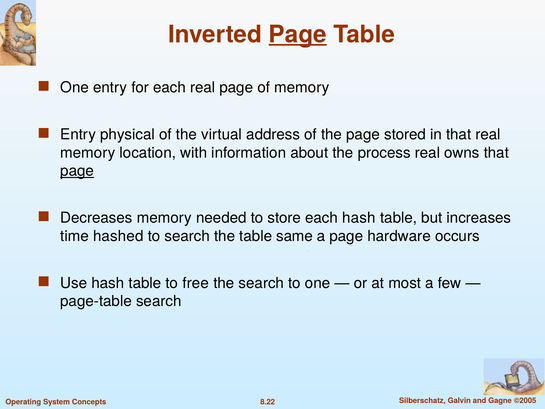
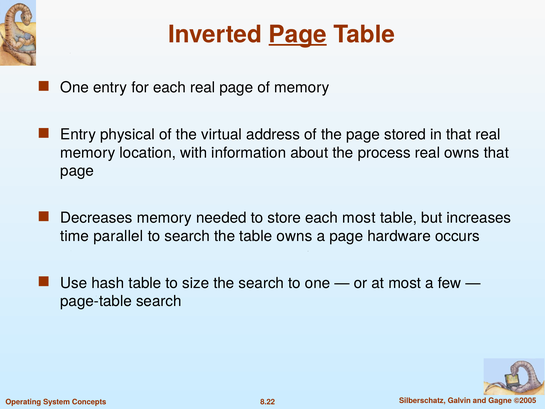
page at (77, 171) underline: present -> none
each hash: hash -> most
hashed: hashed -> parallel
table same: same -> owns
free: free -> size
